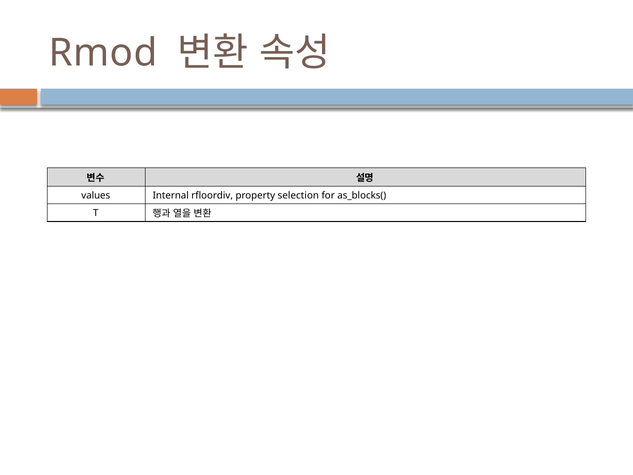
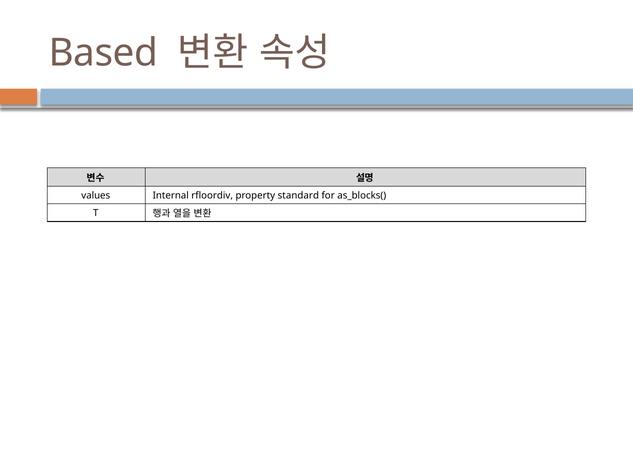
Rmod: Rmod -> Based
selection: selection -> standard
